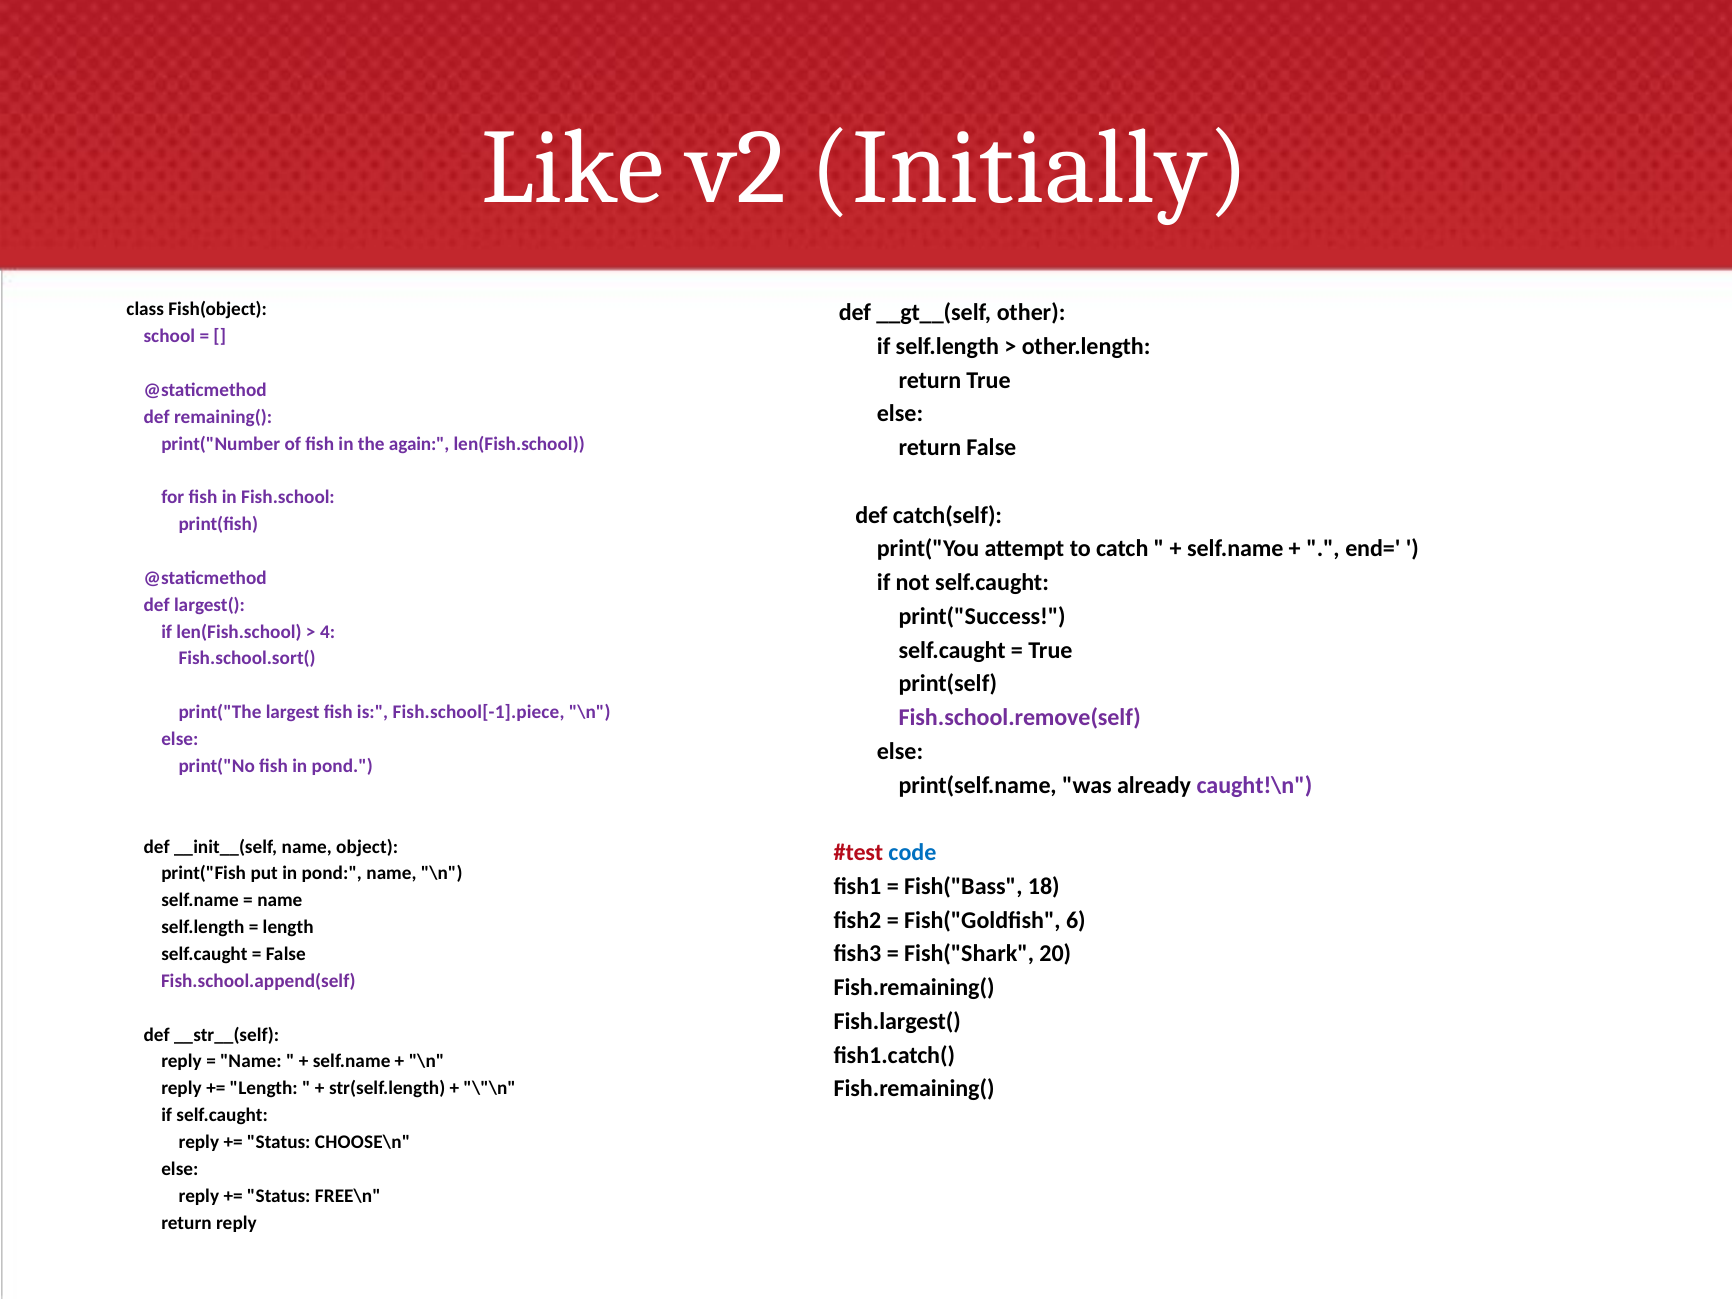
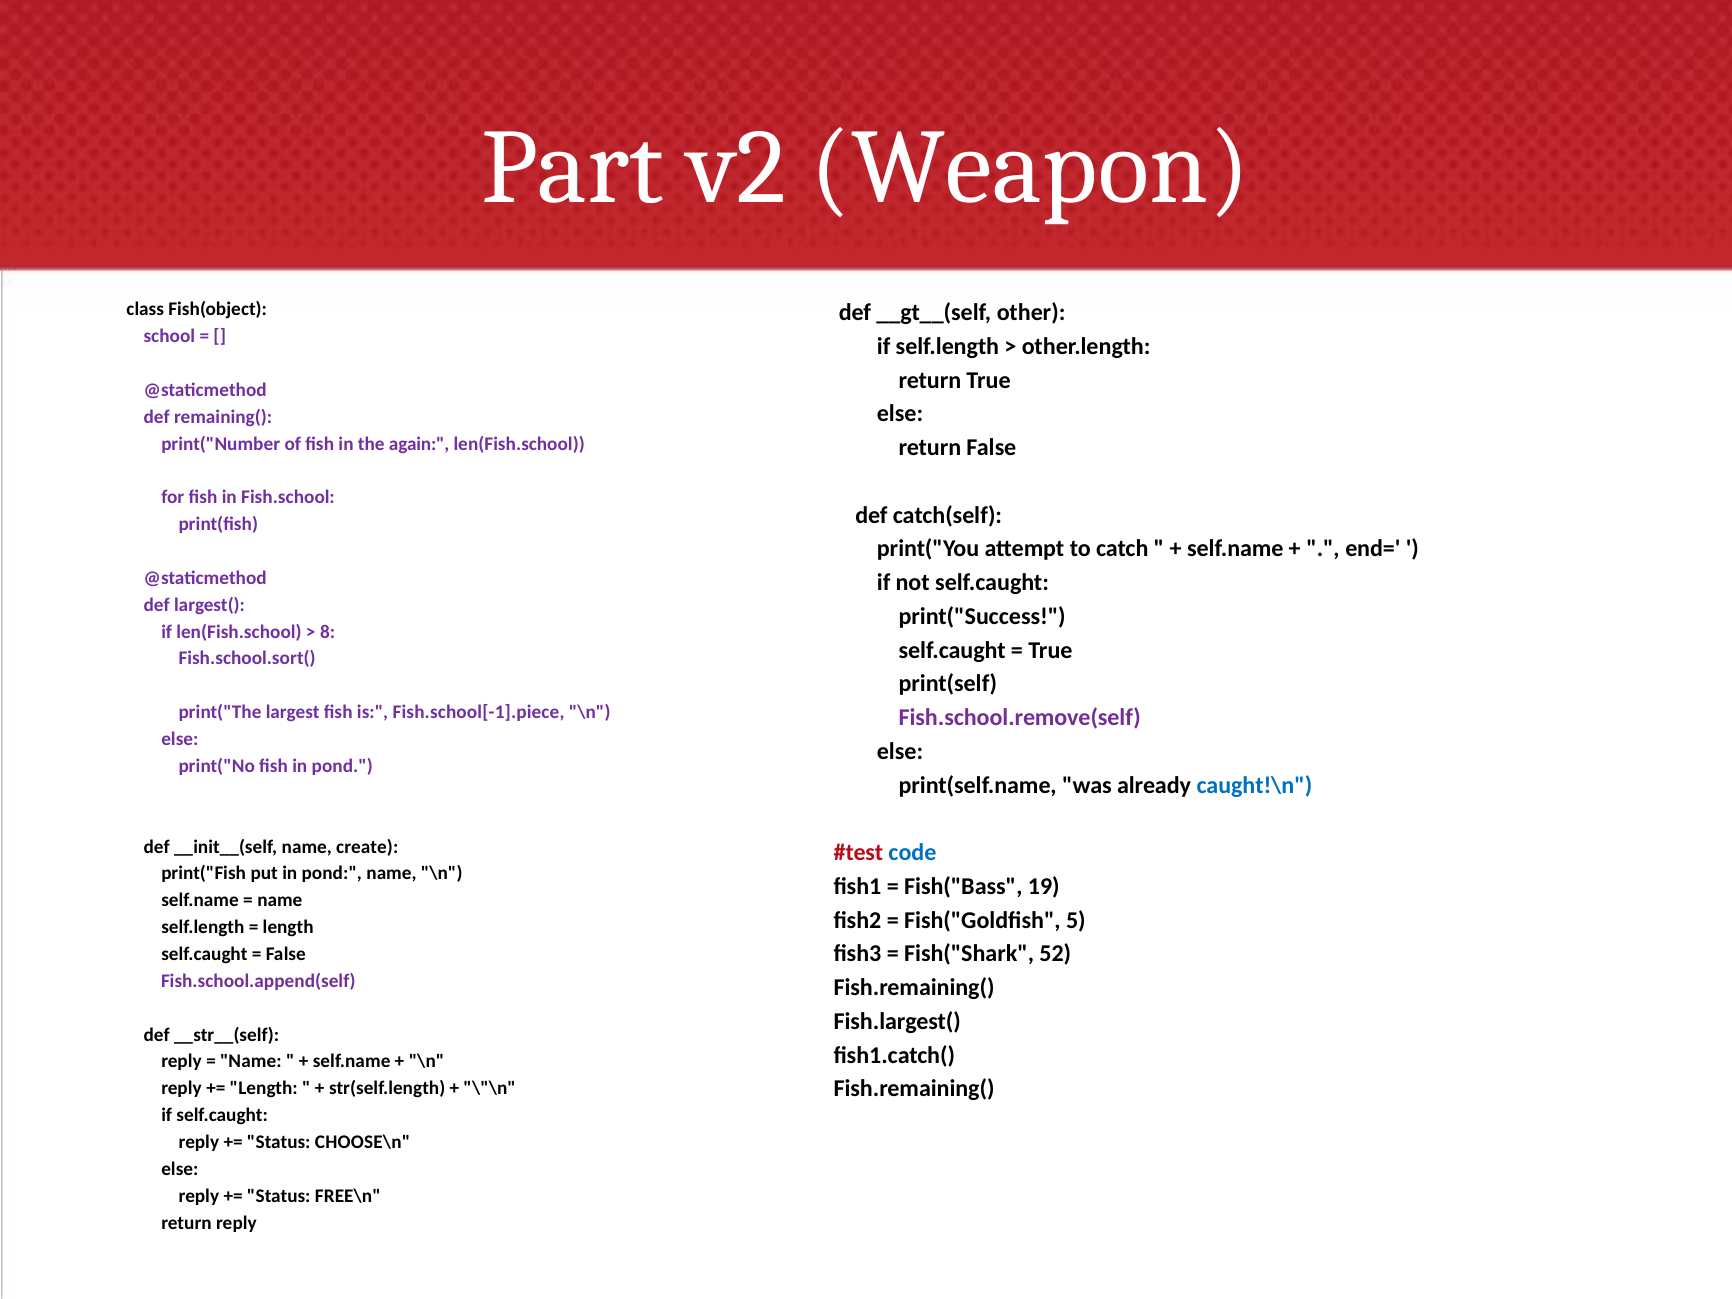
Like: Like -> Part
Initially: Initially -> Weapon
4: 4 -> 8
caught!\n colour: purple -> blue
object: object -> create
18: 18 -> 19
6: 6 -> 5
20: 20 -> 52
